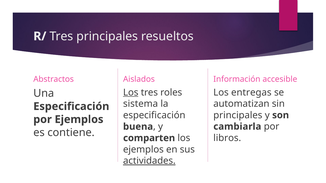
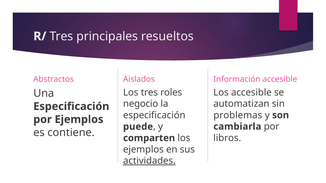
Los at (131, 93) underline: present -> none
Los entregas: entregas -> accesible
sistema: sistema -> negocio
principales at (238, 115): principales -> problemas
buena: buena -> puede
